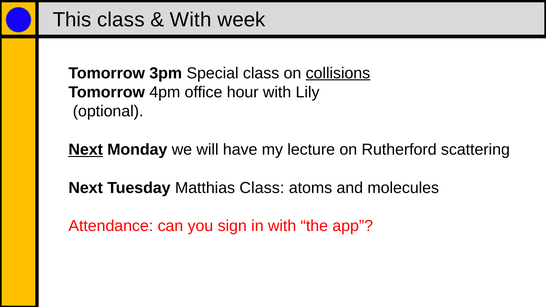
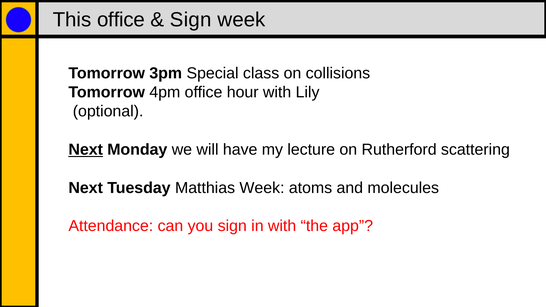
This class: class -> office
With at (191, 20): With -> Sign
collisions underline: present -> none
Matthias Class: Class -> Week
